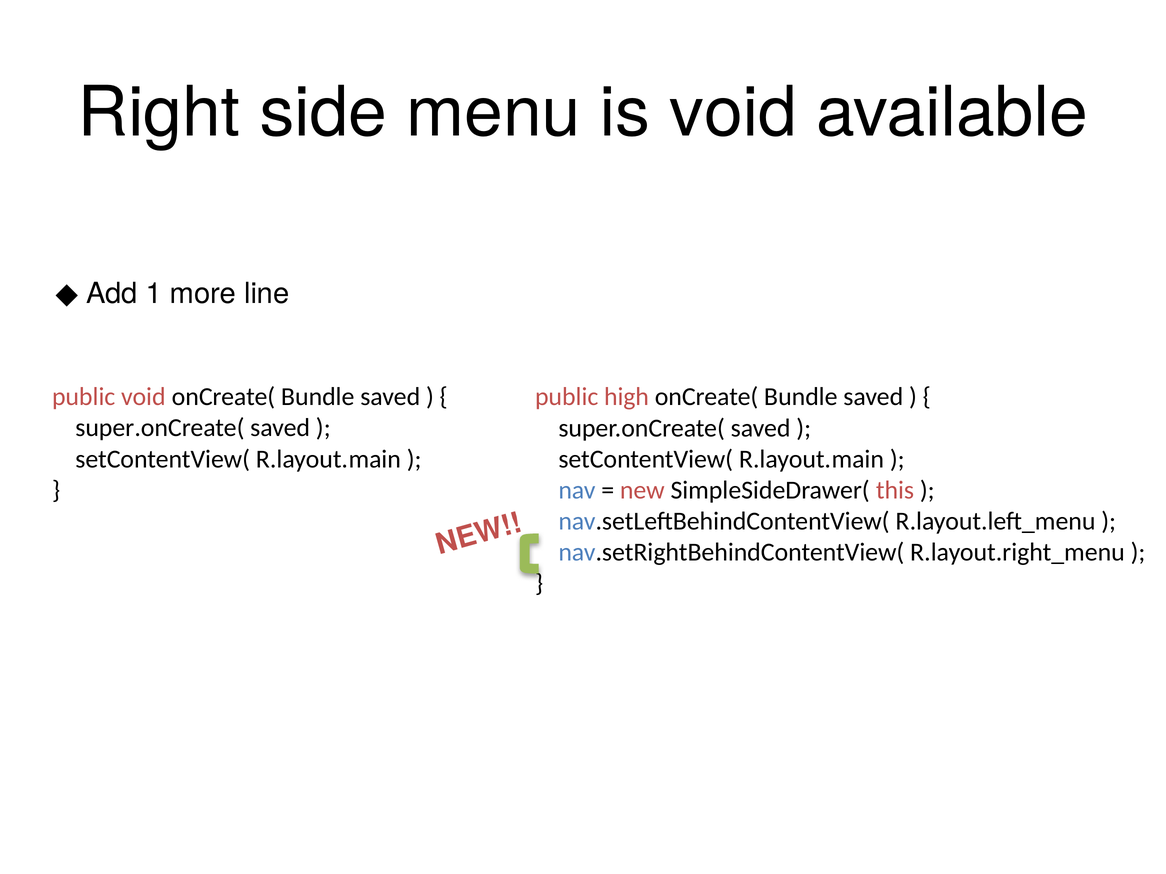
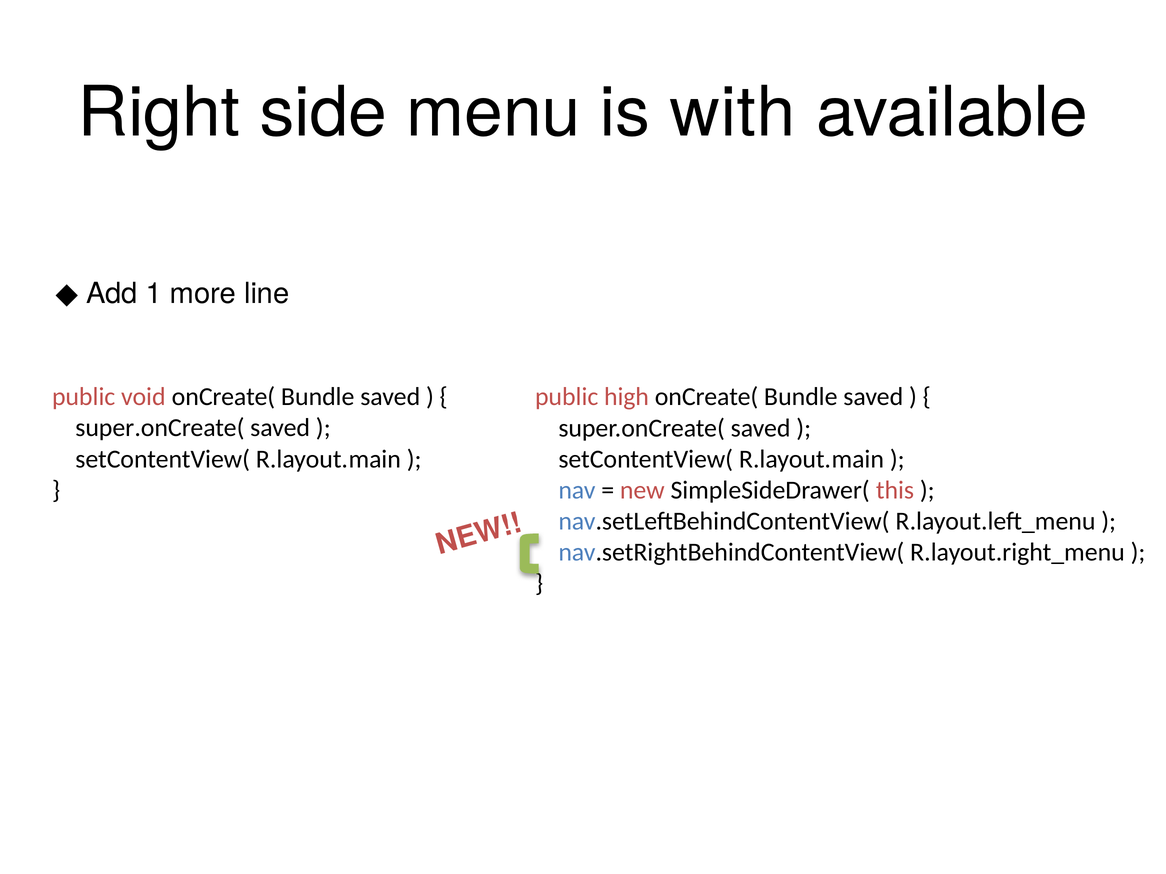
is void: void -> with
